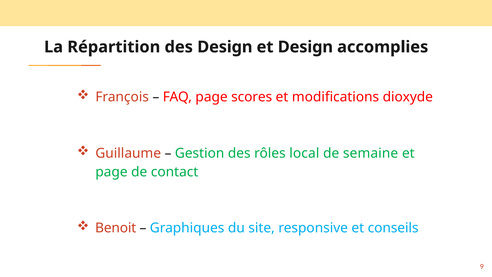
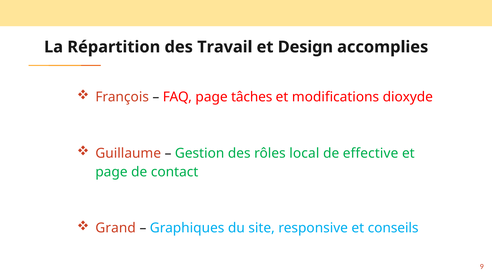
des Design: Design -> Travail
scores: scores -> tâches
semaine: semaine -> effective
Benoit: Benoit -> Grand
